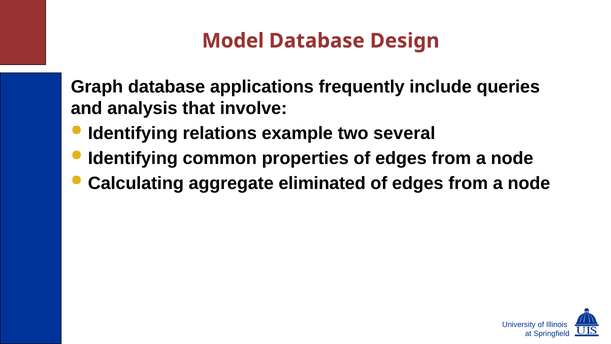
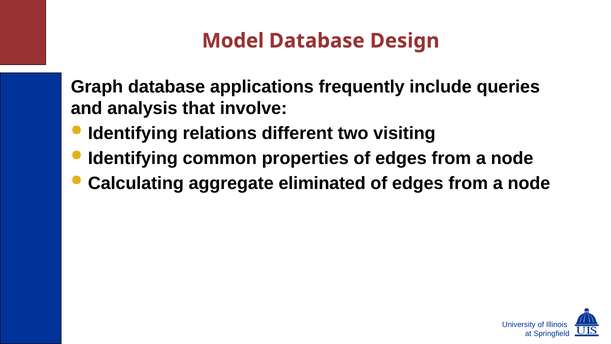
example: example -> different
several: several -> visiting
